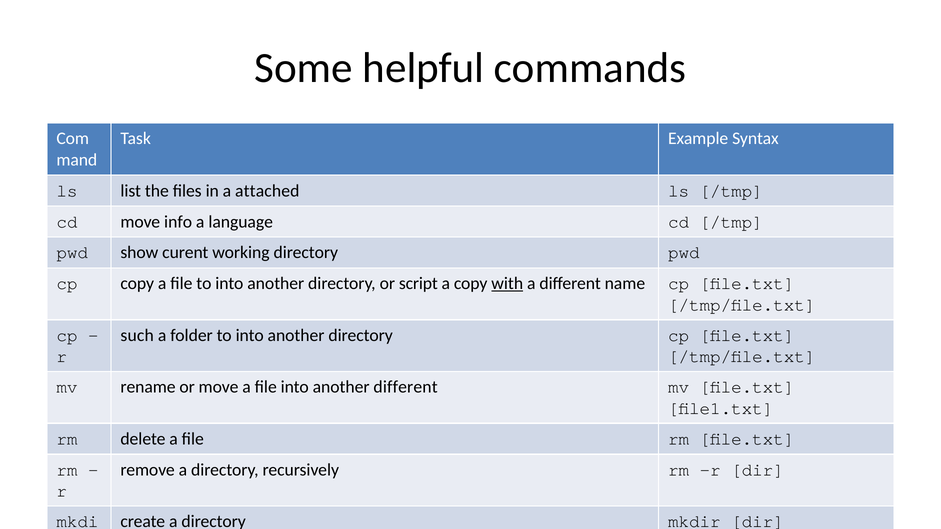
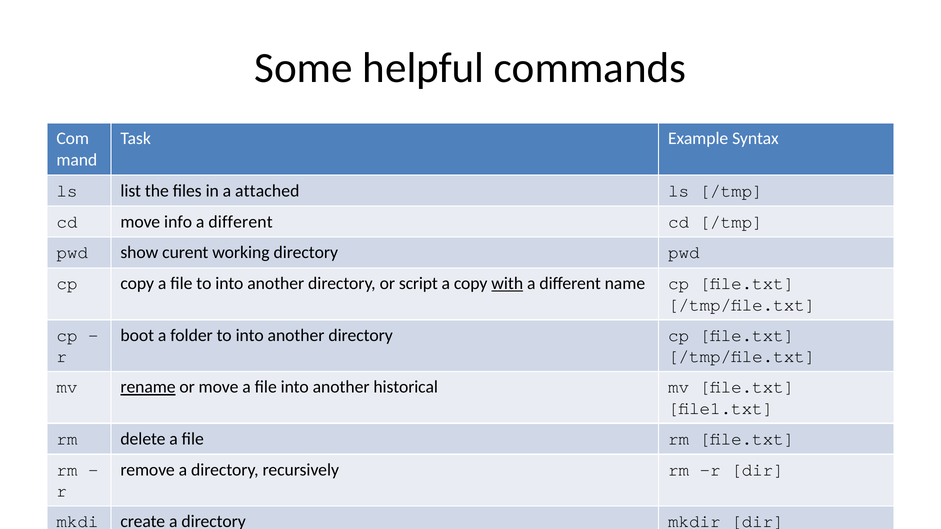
language at (241, 222): language -> different
such: such -> boot
rename underline: none -> present
another different: different -> historical
